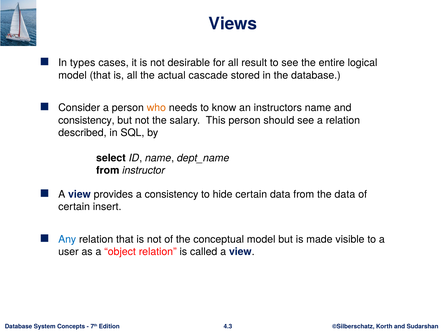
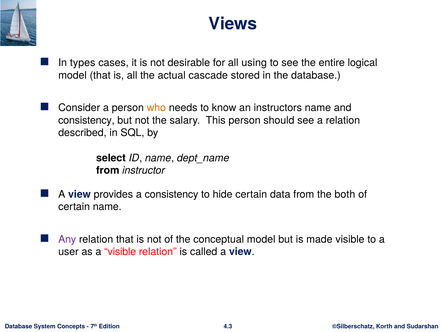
result: result -> using
the data: data -> both
certain insert: insert -> name
Any colour: blue -> purple
a object: object -> visible
